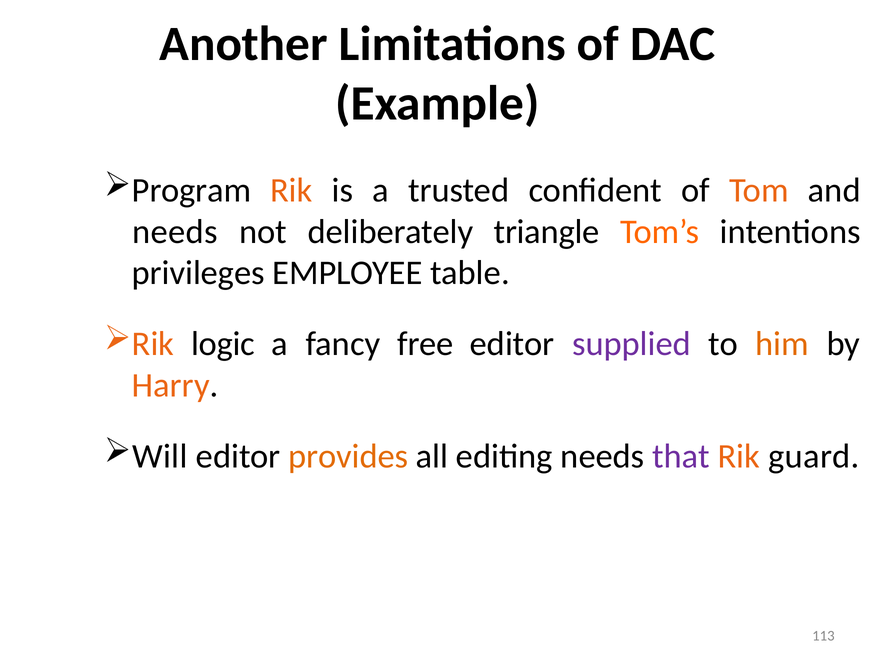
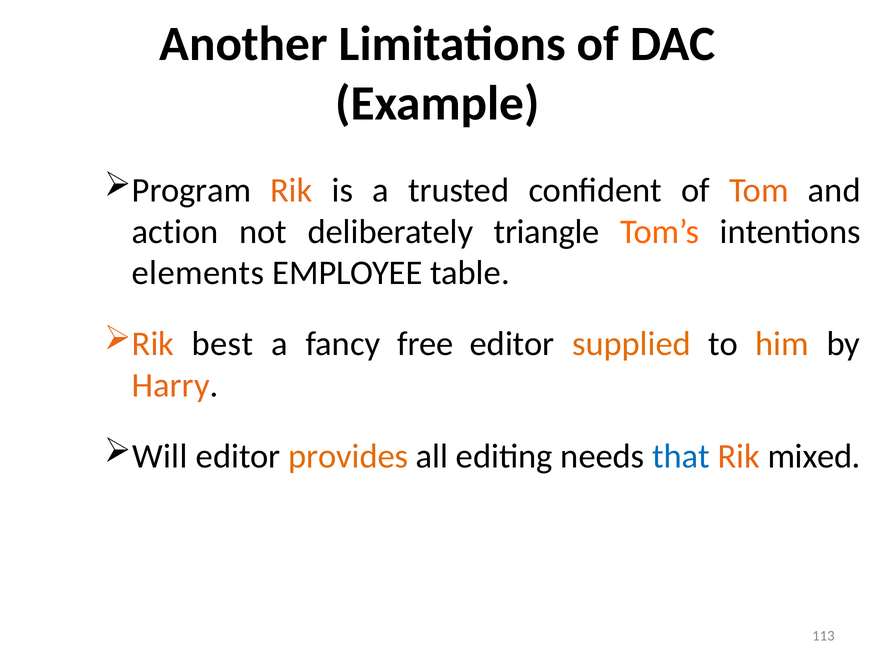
needs at (175, 232): needs -> action
privileges: privileges -> elements
logic: logic -> best
supplied colour: purple -> orange
that colour: purple -> blue
guard: guard -> mixed
